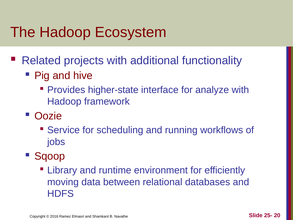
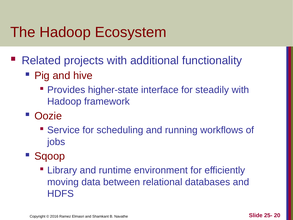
analyze: analyze -> steadily
